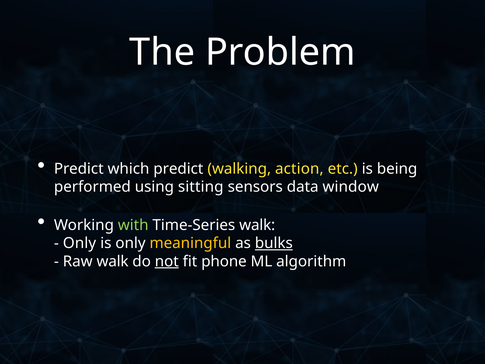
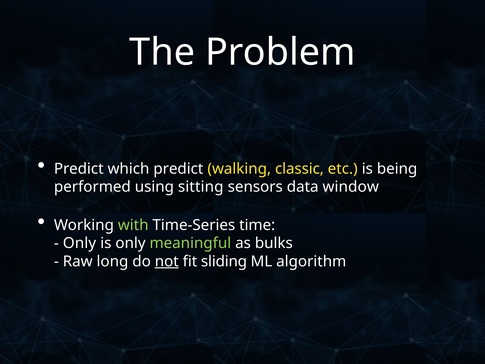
action: action -> classic
Time-Series walk: walk -> time
meaningful colour: yellow -> light green
bulks underline: present -> none
Raw walk: walk -> long
phone: phone -> sliding
